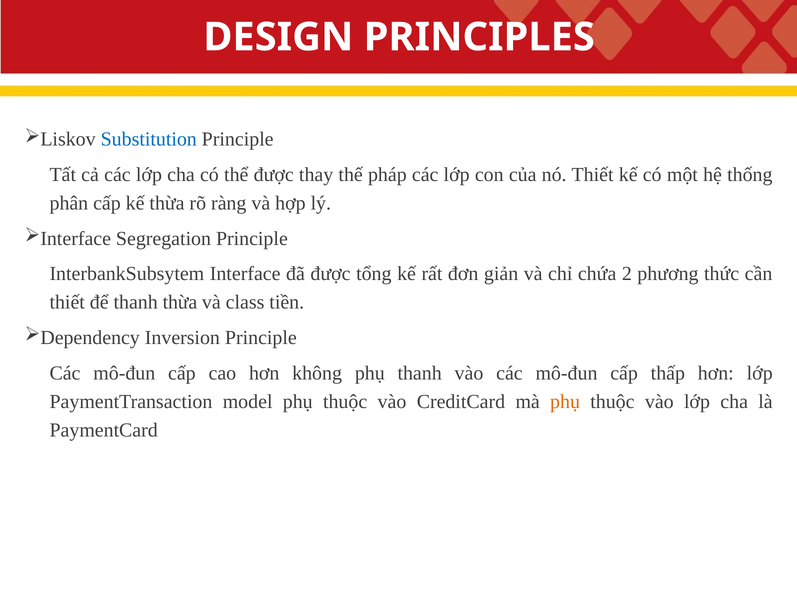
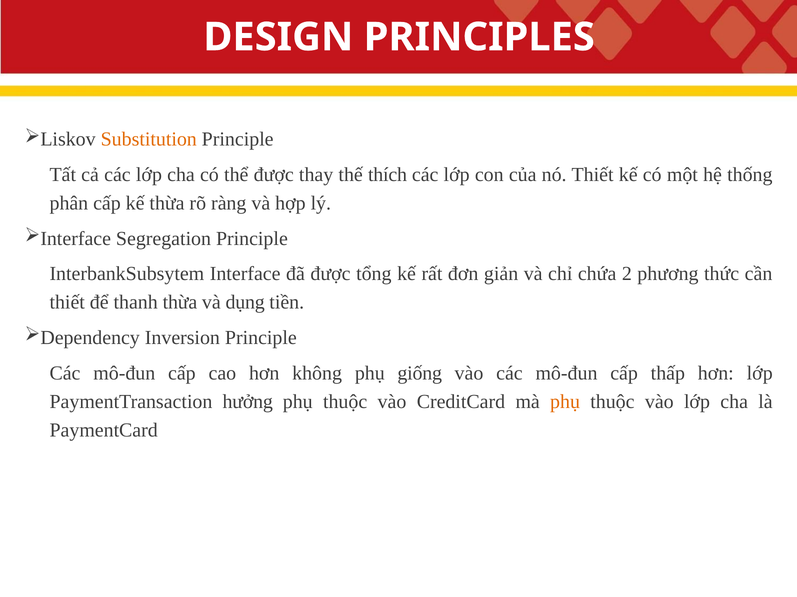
Substitution colour: blue -> orange
pháp: pháp -> thích
class: class -> dụng
phụ thanh: thanh -> giống
model: model -> hưởng
